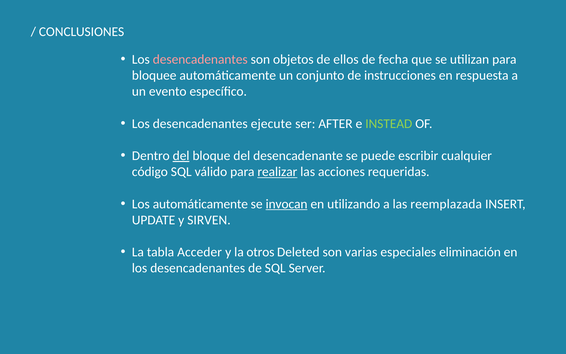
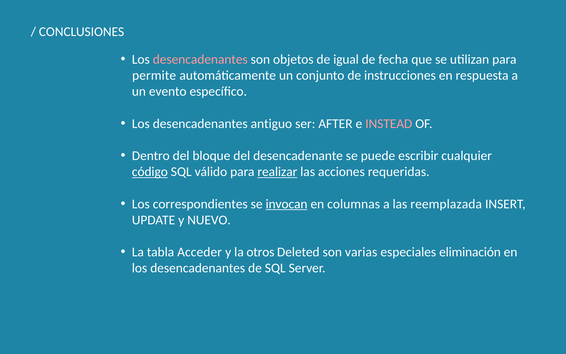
ellos: ellos -> igual
bloquee: bloquee -> permite
ejecute: ejecute -> antiguo
INSTEAD colour: light green -> pink
del at (181, 156) underline: present -> none
código underline: none -> present
Los automáticamente: automáticamente -> correspondientes
utilizando: utilizando -> columnas
SIRVEN: SIRVEN -> NUEVO
